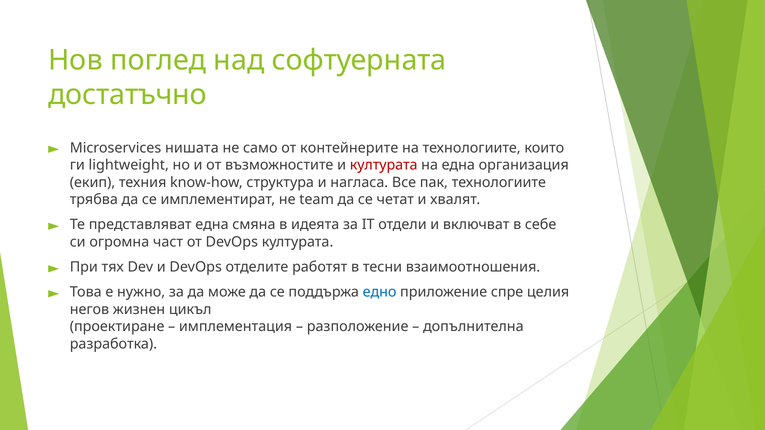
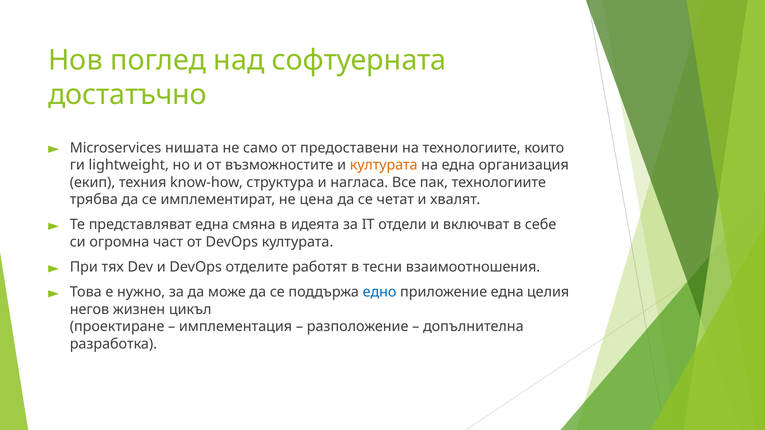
контейнерите: контейнерите -> предоставени
културата at (384, 165) colour: red -> orange
team: team -> цена
приложение спре: спре -> една
